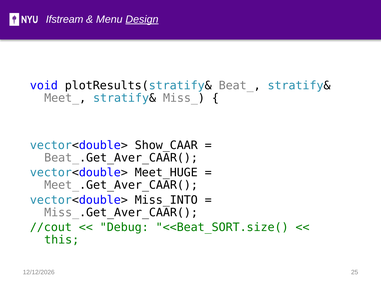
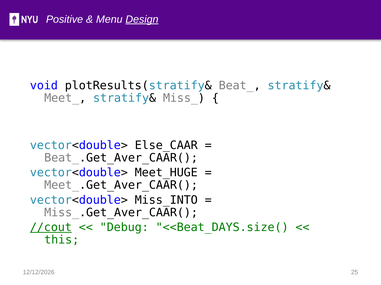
Ifstream: Ifstream -> Positive
Show_CAAR: Show_CAAR -> Else_CAAR
//cout underline: none -> present
<<Beat_SORT.size(: <<Beat_SORT.size( -> <<Beat_DAYS.size(
